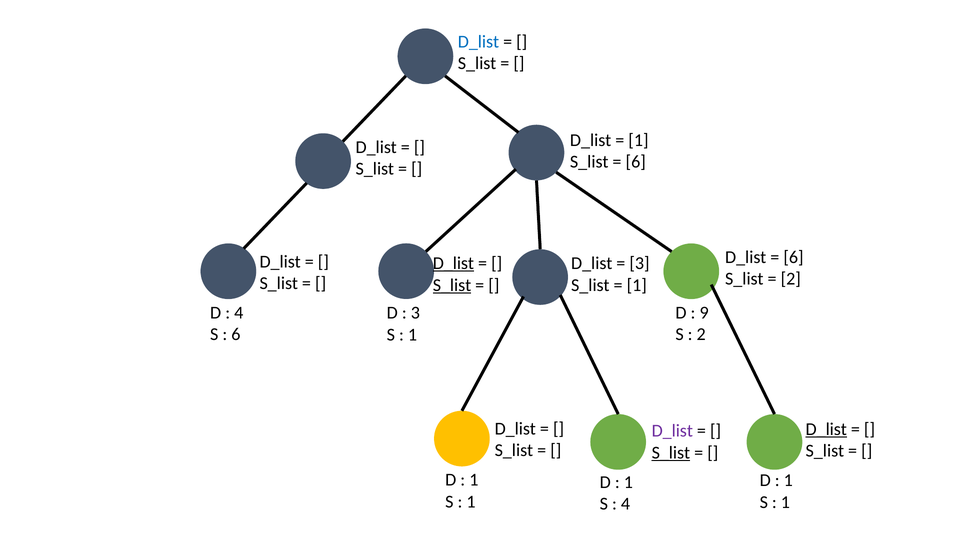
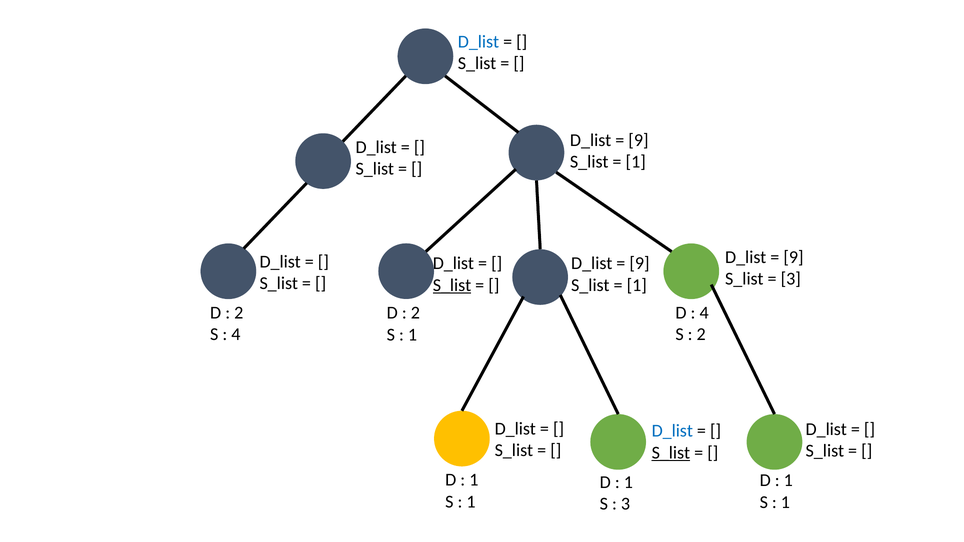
1 at (638, 140): 1 -> 9
6 at (636, 162): 6 -> 1
6 at (794, 257): 6 -> 9
D_list at (453, 264) underline: present -> none
3 at (640, 264): 3 -> 9
2 at (791, 279): 2 -> 3
4 at (239, 313): 4 -> 2
9 at (704, 313): 9 -> 4
3 at (415, 313): 3 -> 2
6 at (236, 334): 6 -> 4
D_list at (826, 429) underline: present -> none
D_list at (672, 431) colour: purple -> blue
4 at (625, 504): 4 -> 3
